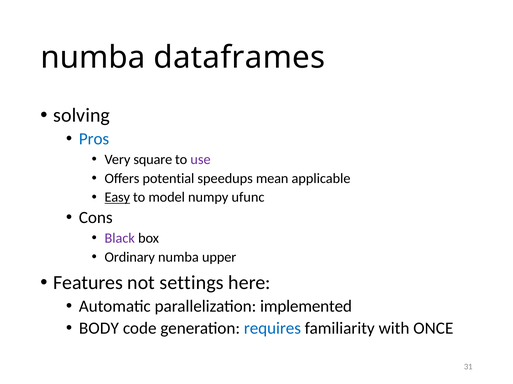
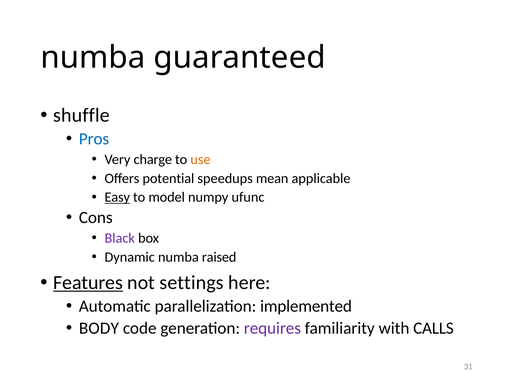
dataframes: dataframes -> guaranteed
solving: solving -> shuffle
square: square -> charge
use colour: purple -> orange
Ordinary: Ordinary -> Dynamic
upper: upper -> raised
Features underline: none -> present
requires colour: blue -> purple
ONCE: ONCE -> CALLS
